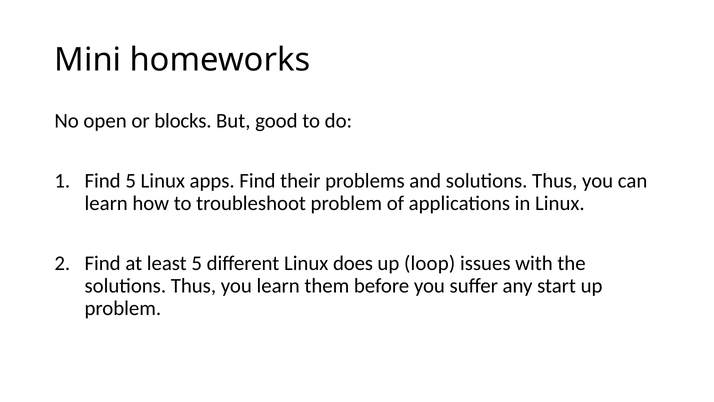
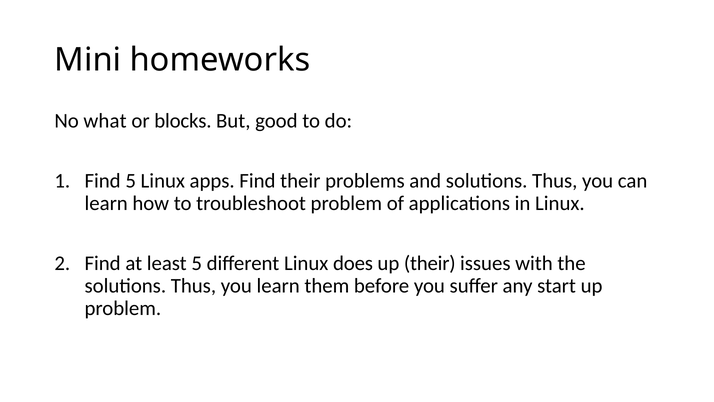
open: open -> what
up loop: loop -> their
